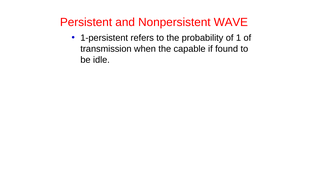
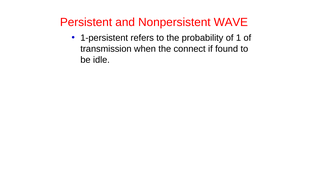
capable: capable -> connect
